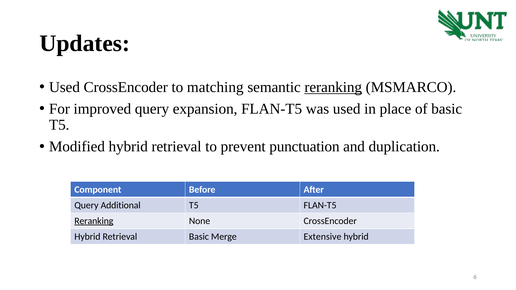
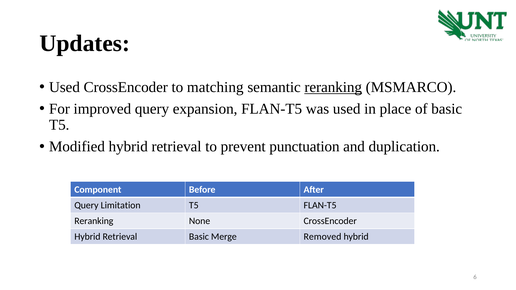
Additional: Additional -> Limitation
Reranking at (94, 221) underline: present -> none
Extensive: Extensive -> Removed
